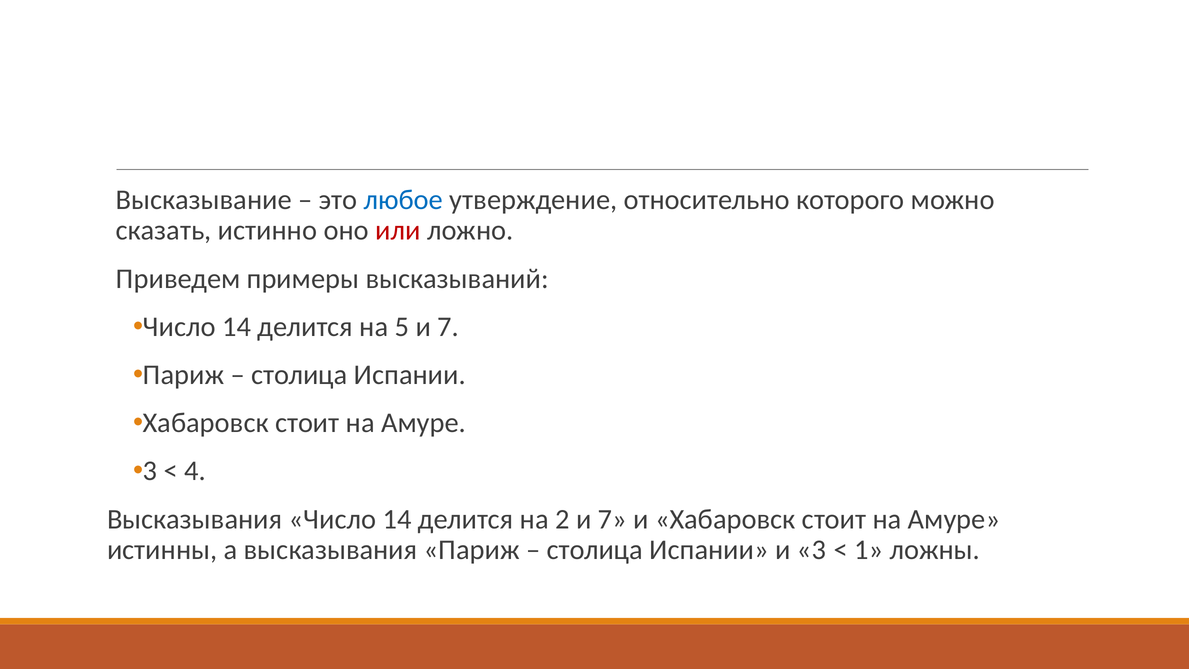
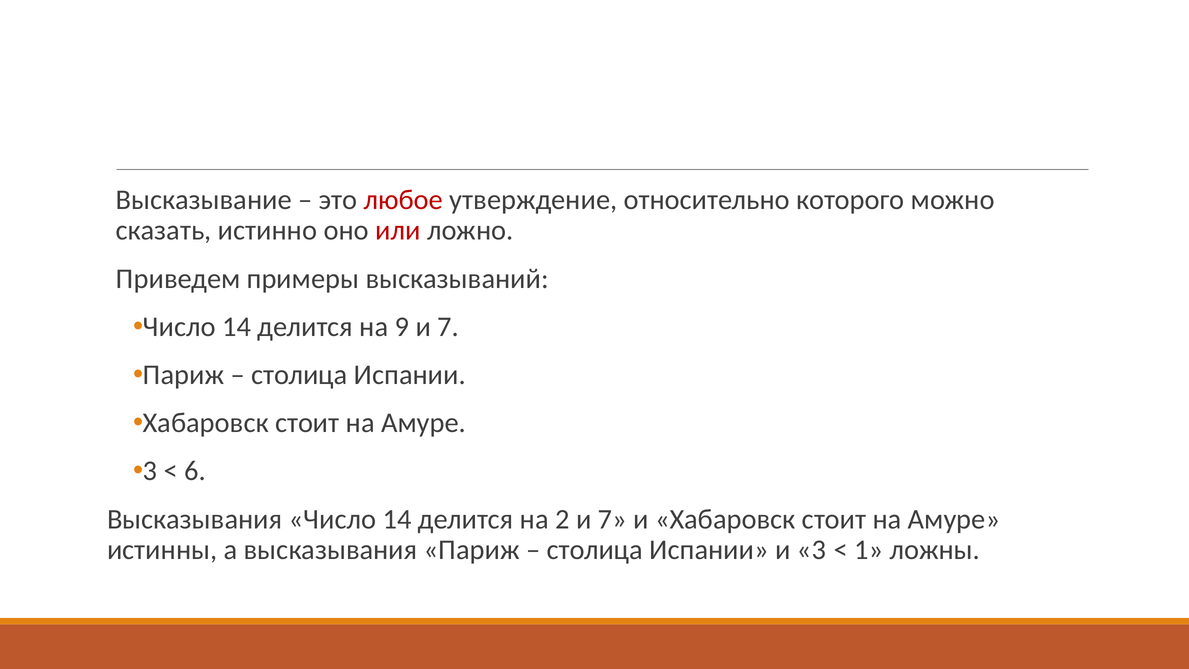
любое colour: blue -> red
5: 5 -> 9
4: 4 -> 6
